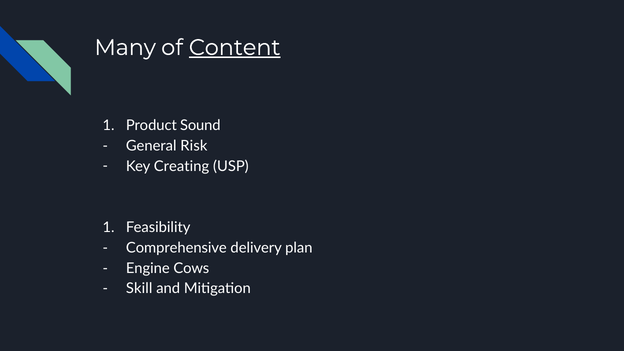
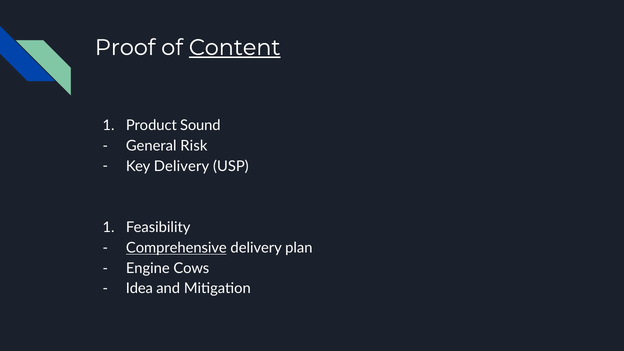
Many: Many -> Proof
Key Creating: Creating -> Delivery
Comprehensive underline: none -> present
Skill: Skill -> Idea
